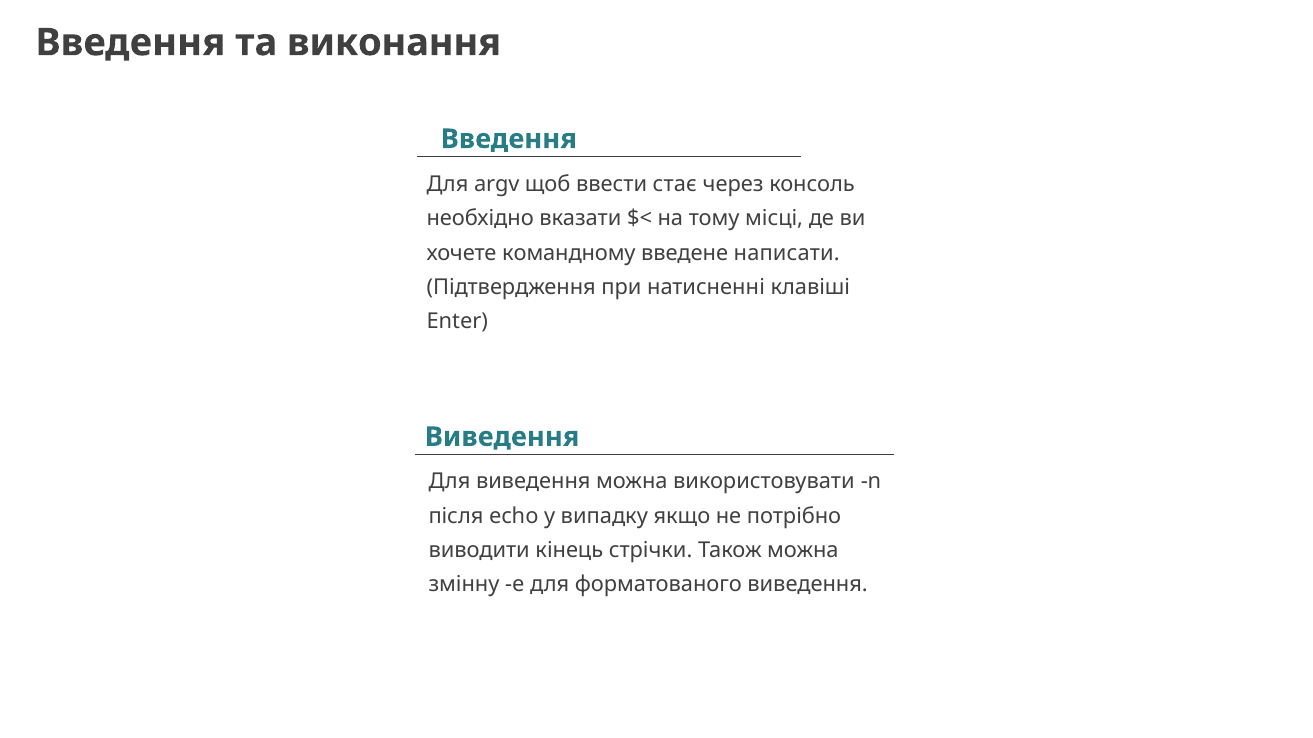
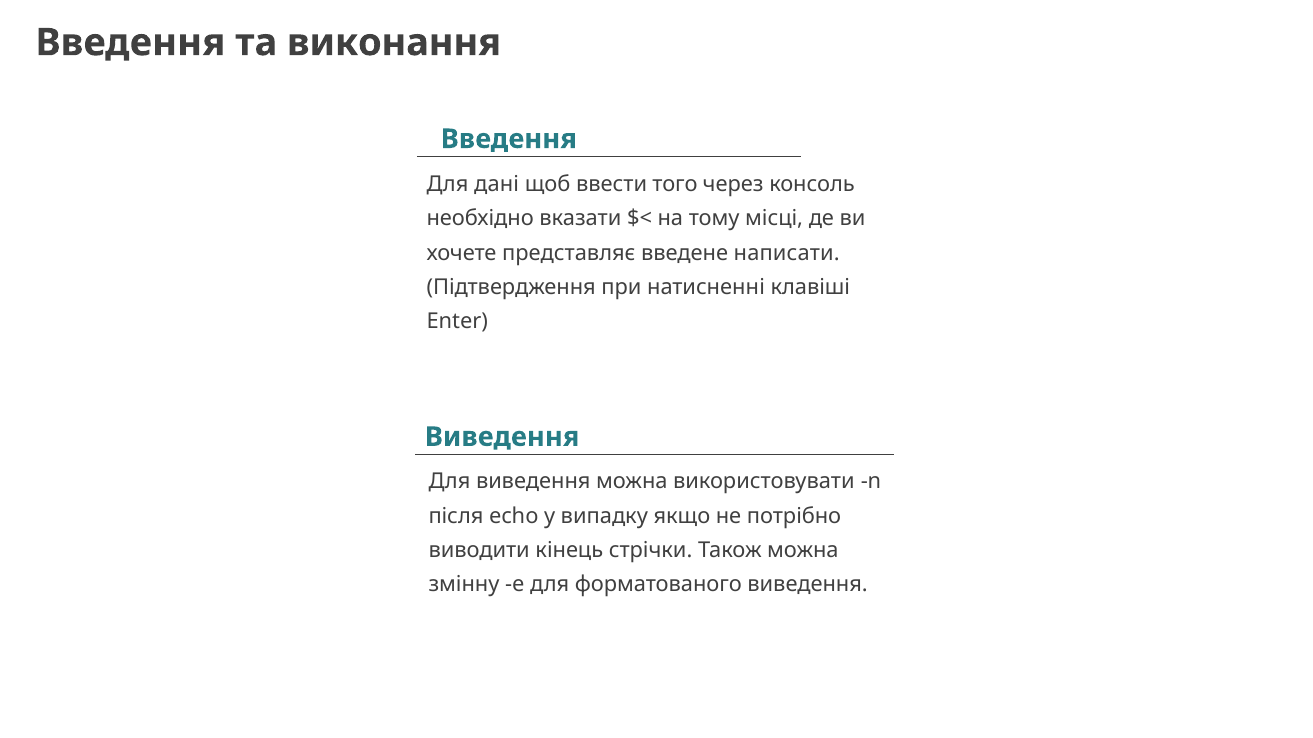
argv: argv -> дані
стає: стає -> того
командному: командному -> представляє
